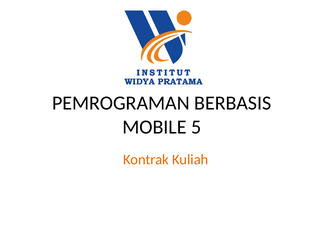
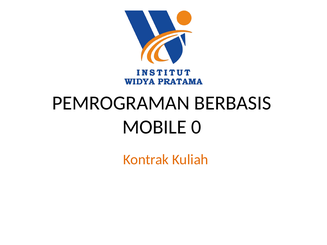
5: 5 -> 0
